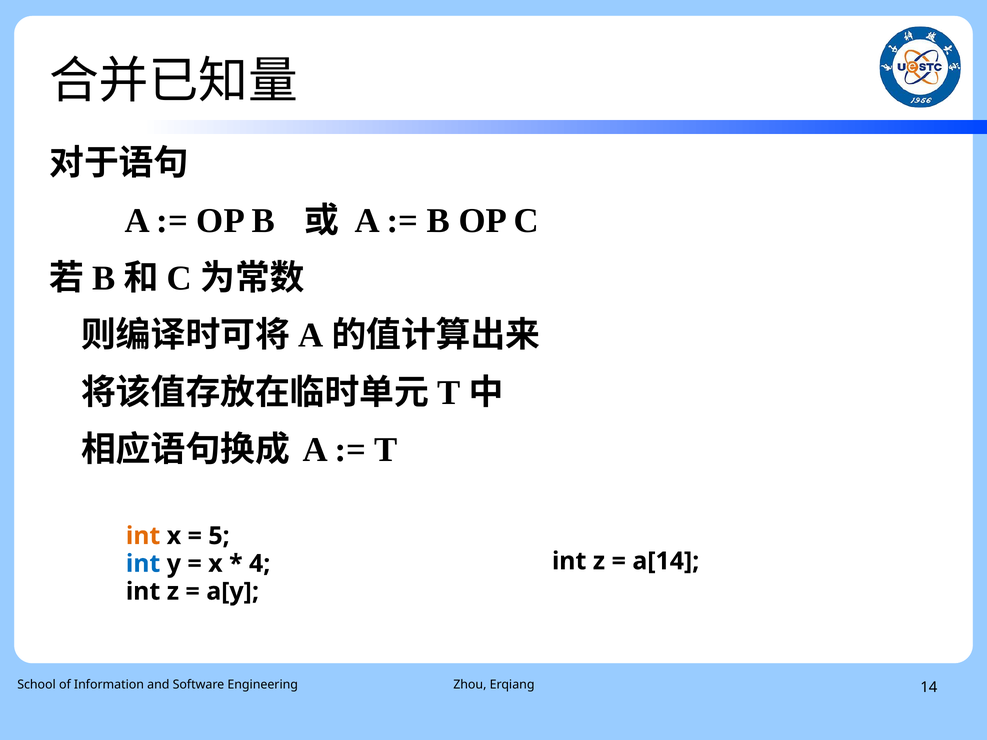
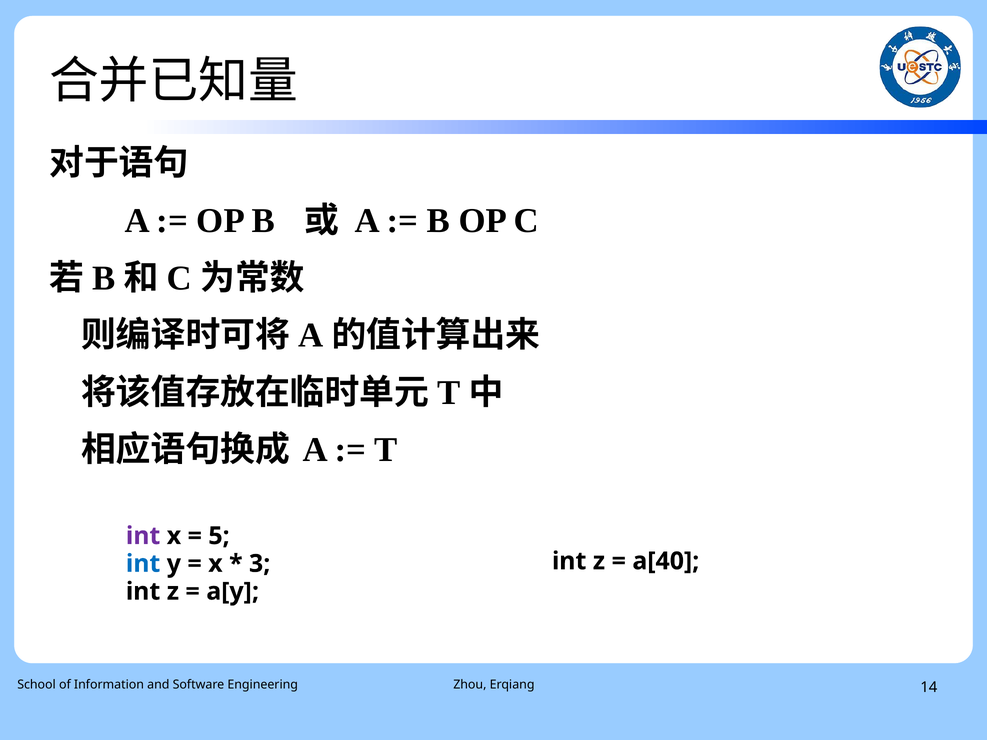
int at (143, 536) colour: orange -> purple
a[14: a[14 -> a[40
4: 4 -> 3
